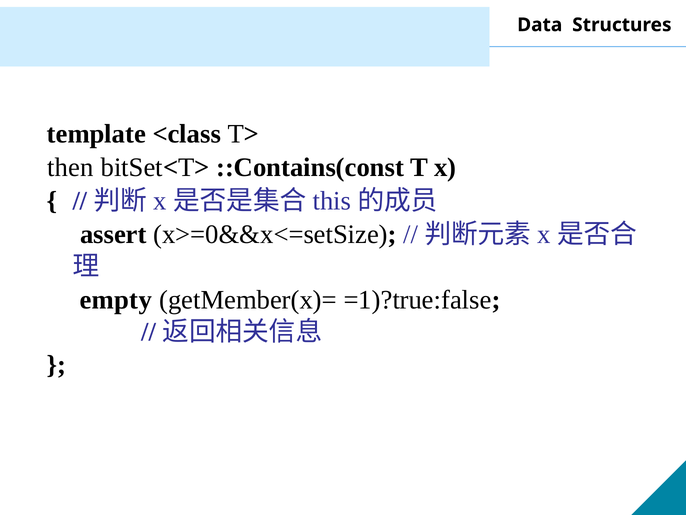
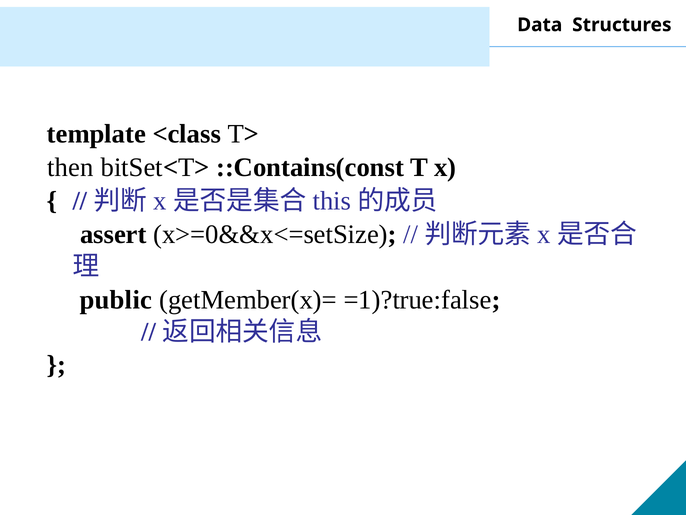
empty: empty -> public
